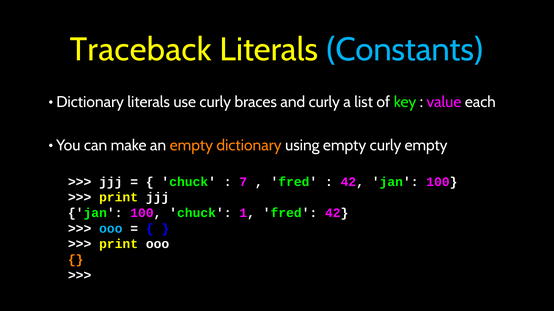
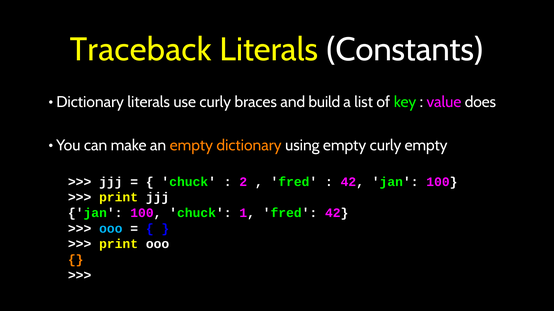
Constants colour: light blue -> white
and curly: curly -> build
each: each -> does
7: 7 -> 2
